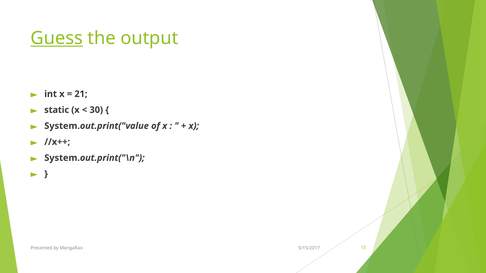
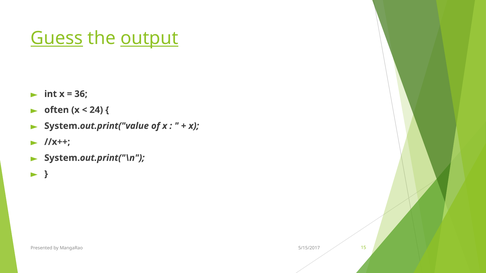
output underline: none -> present
21: 21 -> 36
static: static -> often
30: 30 -> 24
